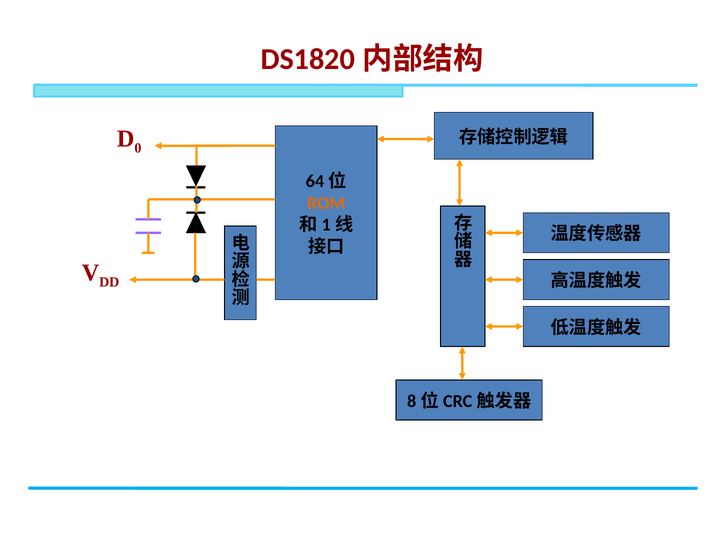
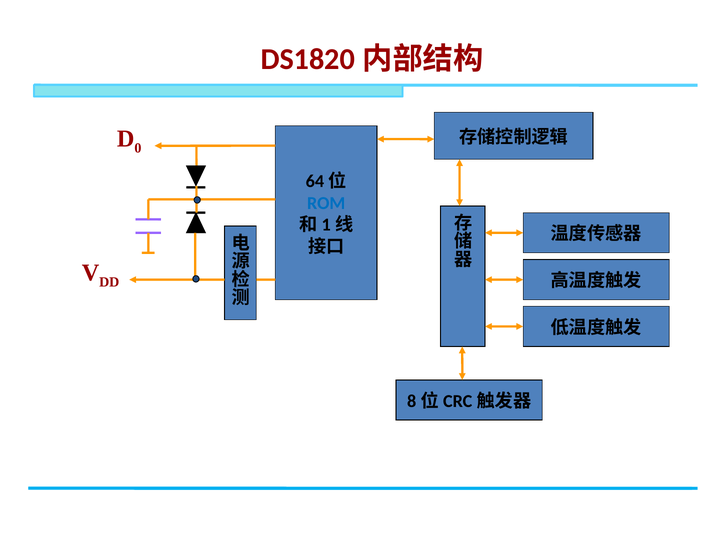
ROM colour: orange -> blue
